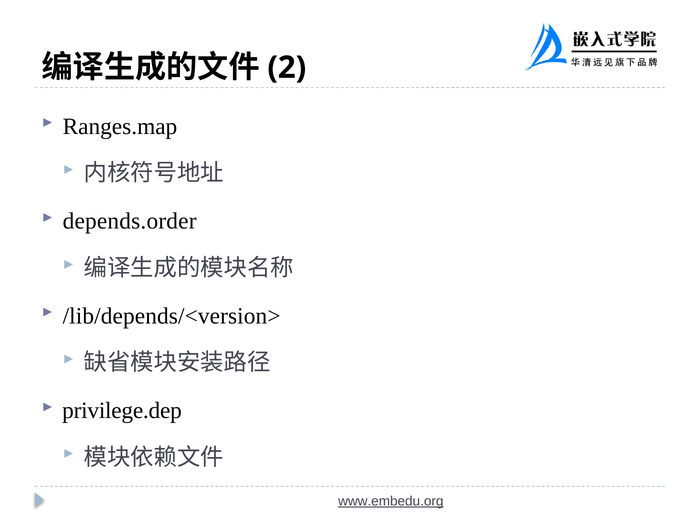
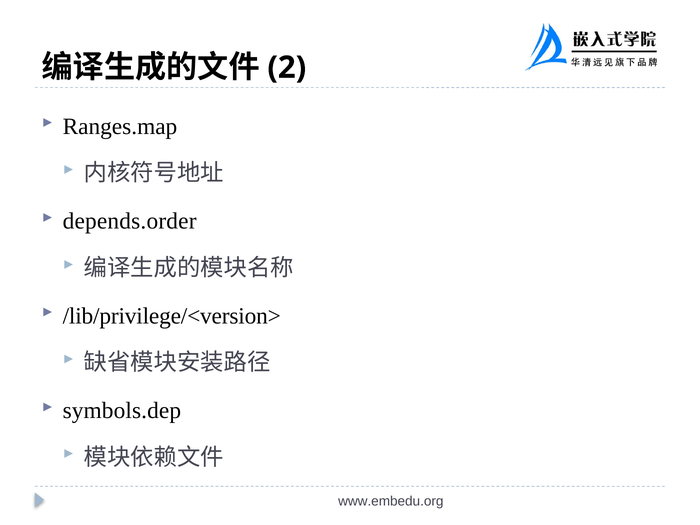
/lib/depends/<version>: /lib/depends/<version> -> /lib/privilege/<version>
privilege.dep: privilege.dep -> symbols.dep
www.embedu.org underline: present -> none
